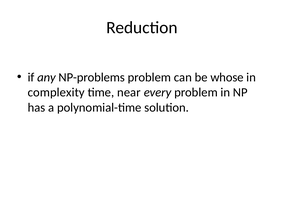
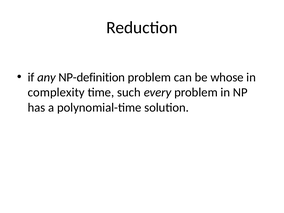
NP-problems: NP-problems -> NP-definition
near: near -> such
